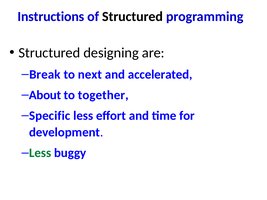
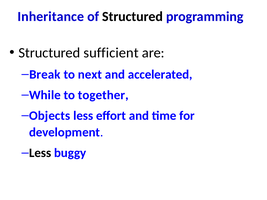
Instructions: Instructions -> Inheritance
designing: designing -> sufficient
About: About -> While
Specific: Specific -> Objects
Less at (40, 153) colour: green -> black
